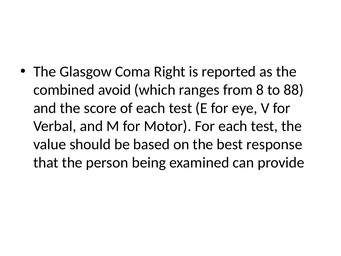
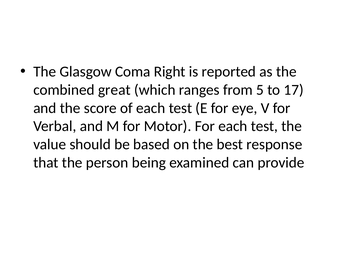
avoid: avoid -> great
8: 8 -> 5
88: 88 -> 17
